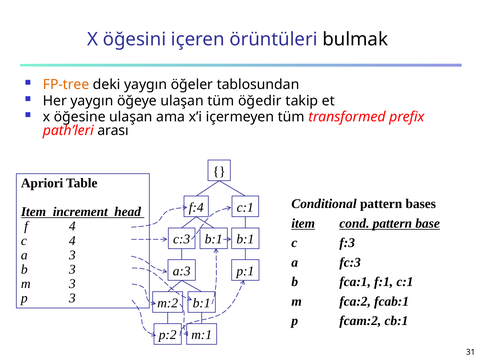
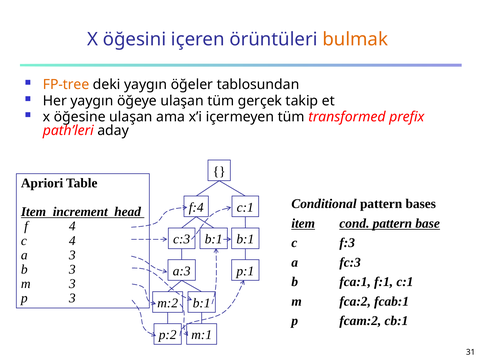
bulmak colour: black -> orange
öğedir: öğedir -> gerçek
arası: arası -> aday
